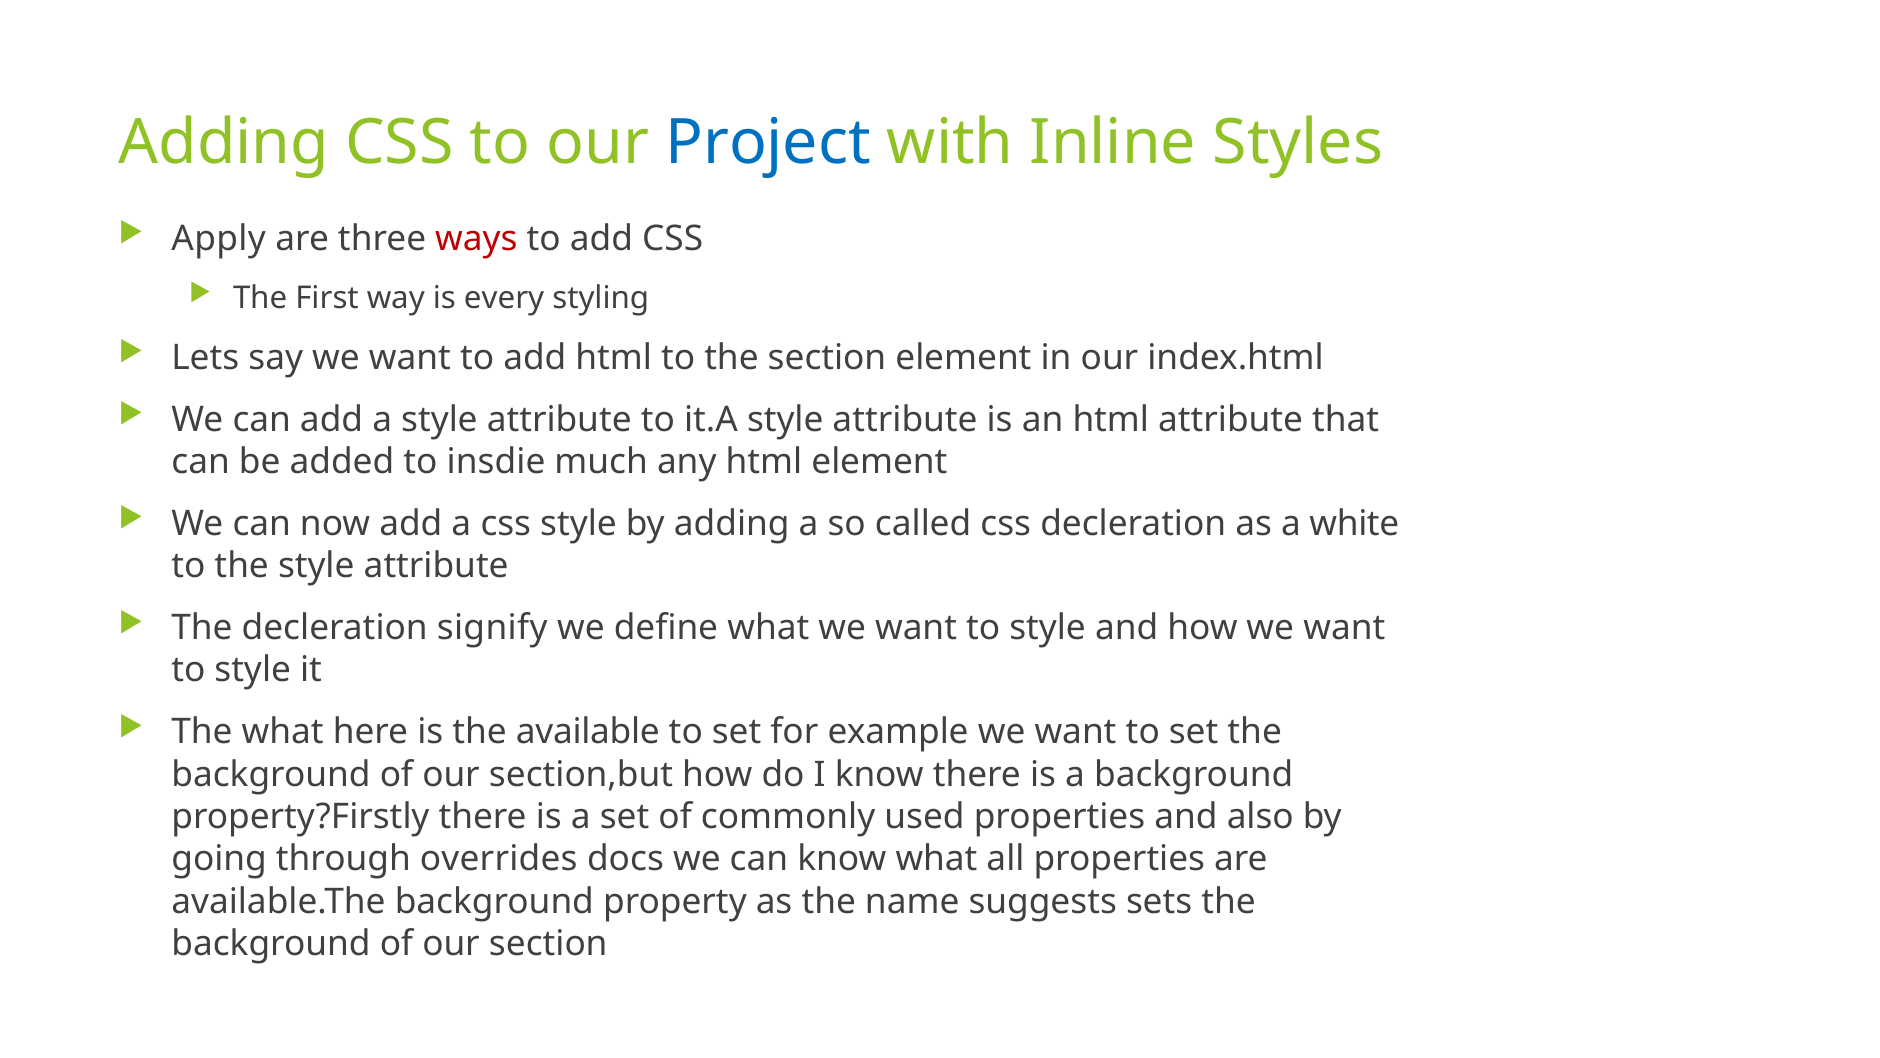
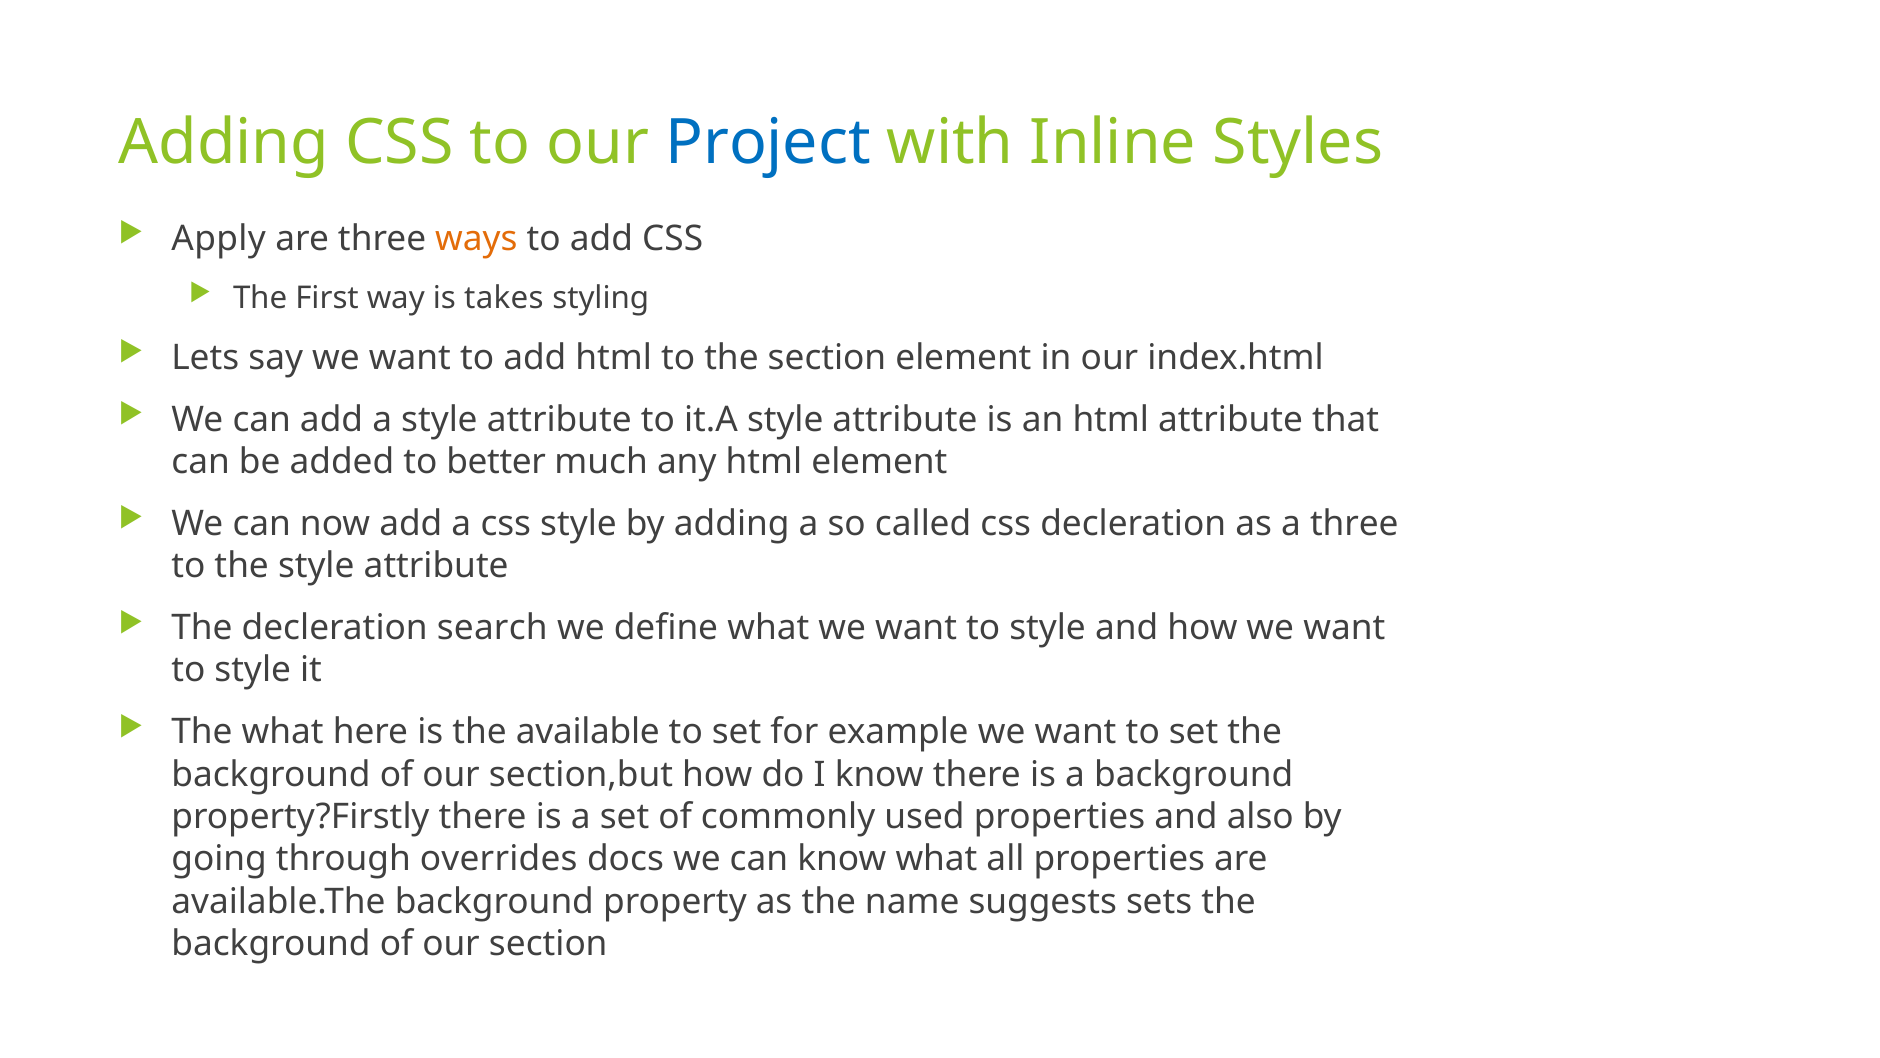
ways colour: red -> orange
every: every -> takes
insdie: insdie -> better
a white: white -> three
signify: signify -> search
